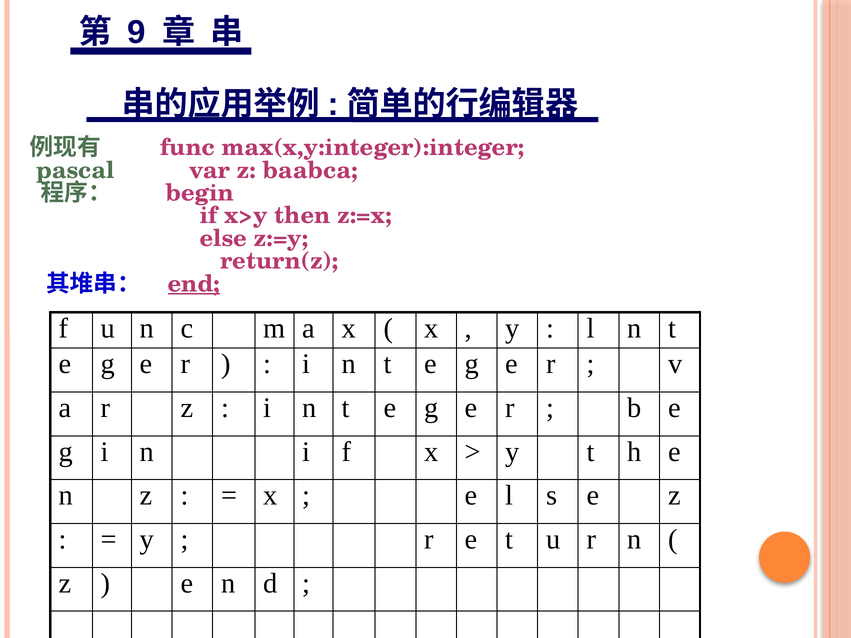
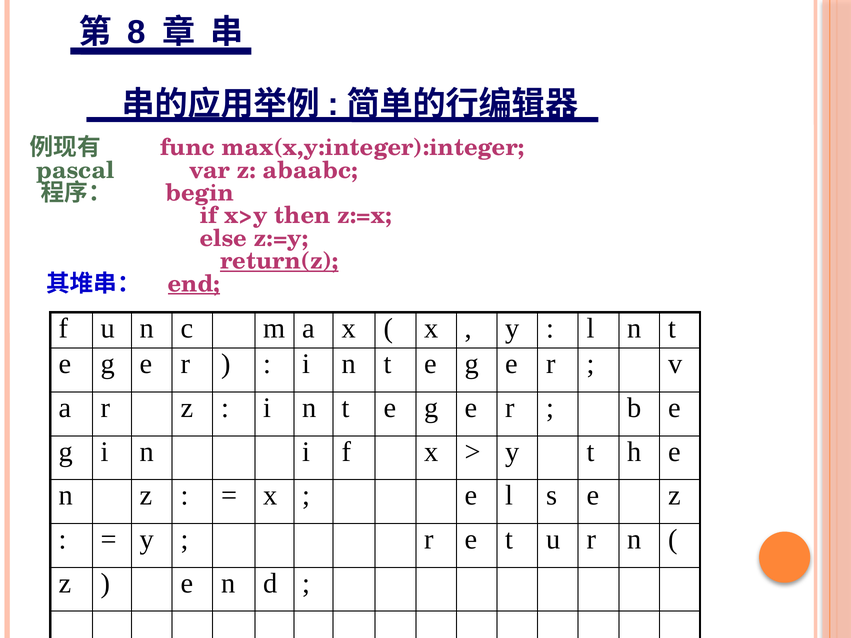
9: 9 -> 8
baabca: baabca -> abaabc
return(z underline: none -> present
